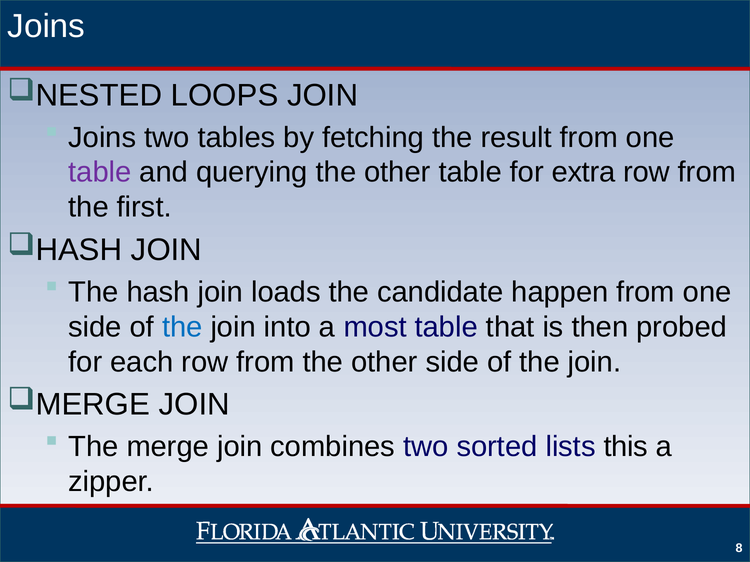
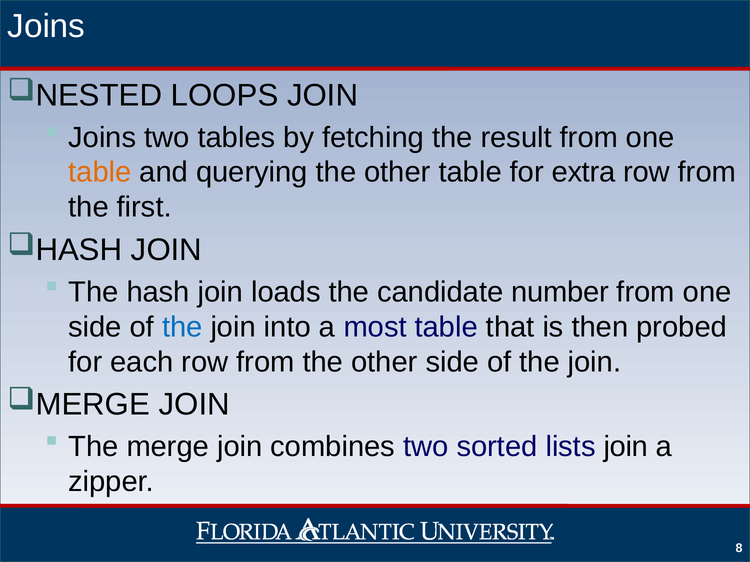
table at (100, 173) colour: purple -> orange
happen: happen -> number
lists this: this -> join
